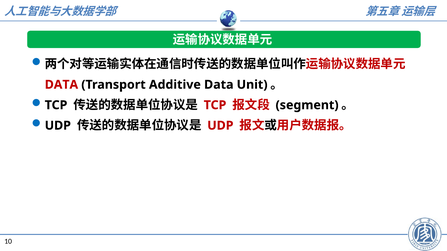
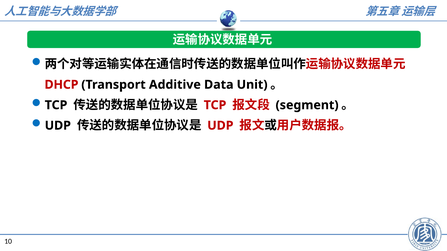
DATA at (61, 85): DATA -> DHCP
